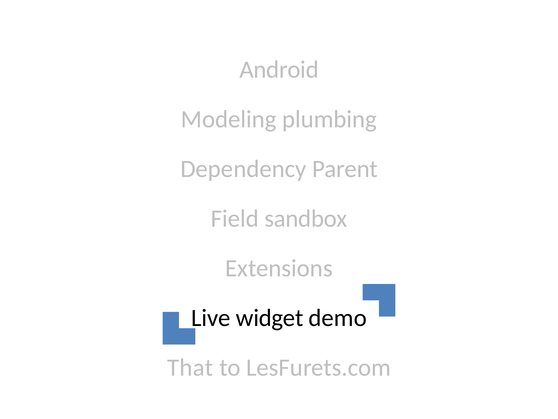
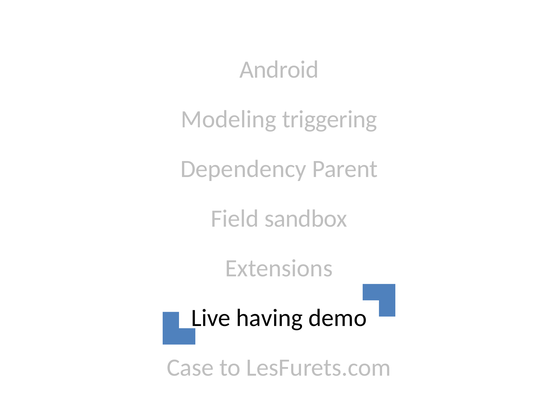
plumbing: plumbing -> triggering
widget: widget -> having
That: That -> Case
